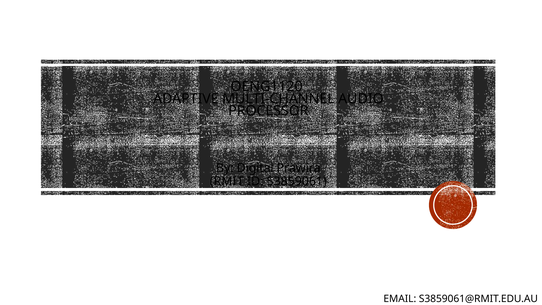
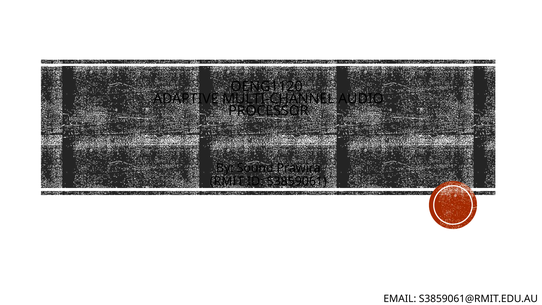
Digital: Digital -> Sound
